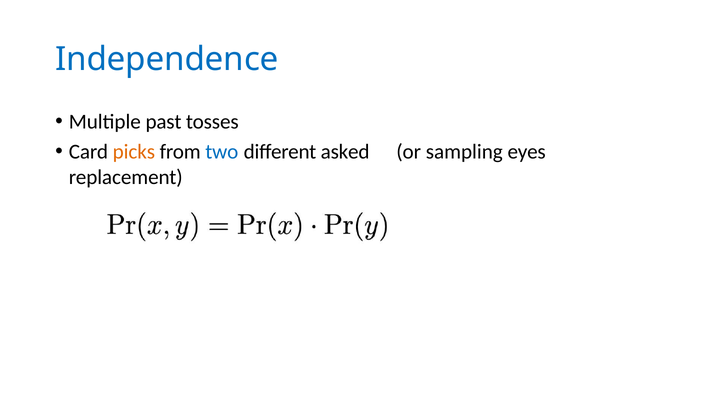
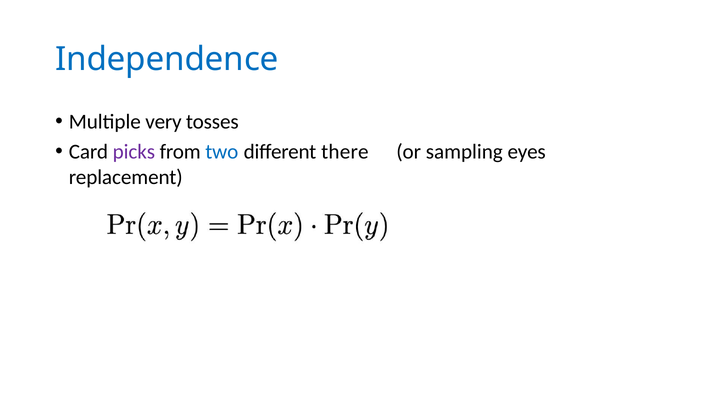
past: past -> very
picks colour: orange -> purple
asked: asked -> there
